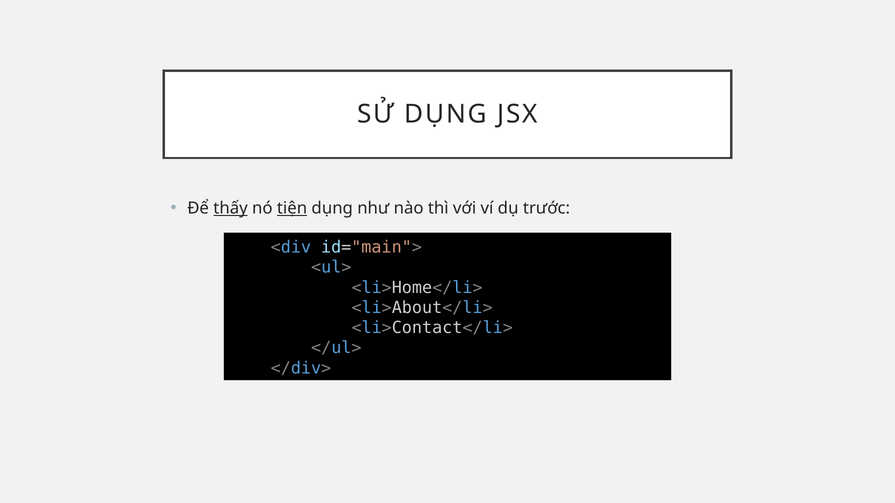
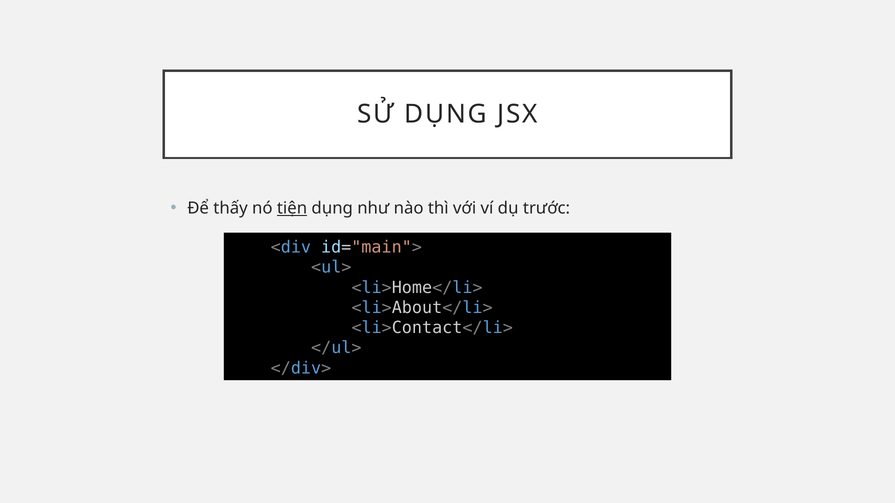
thấy underline: present -> none
